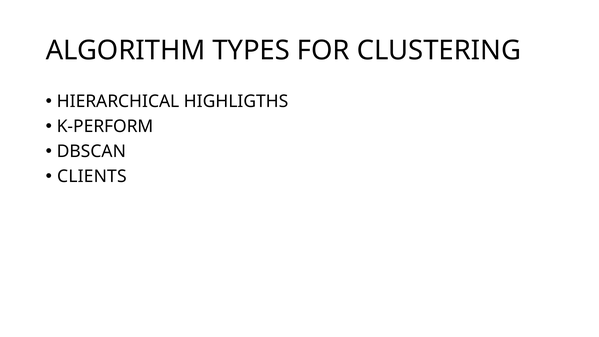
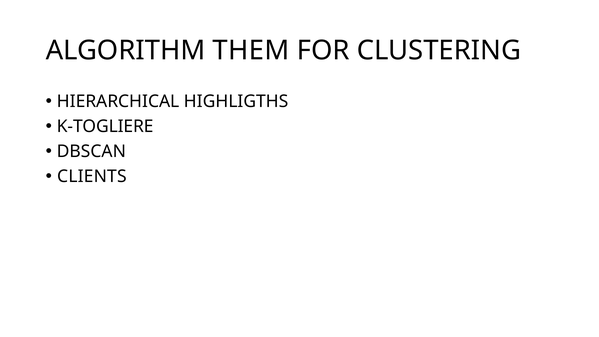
TYPES: TYPES -> THEM
K-PERFORM: K-PERFORM -> K-TOGLIERE
